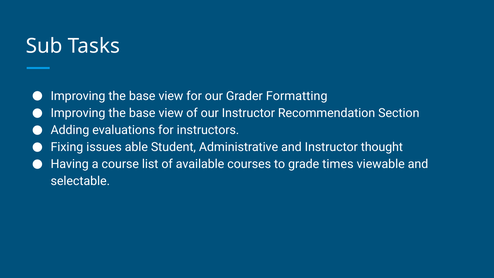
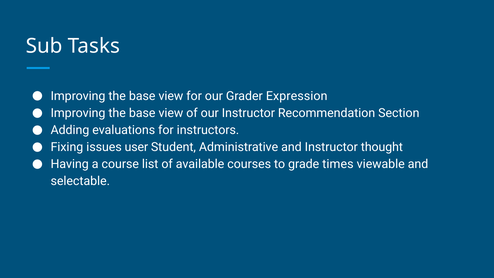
Formatting: Formatting -> Expression
able: able -> user
